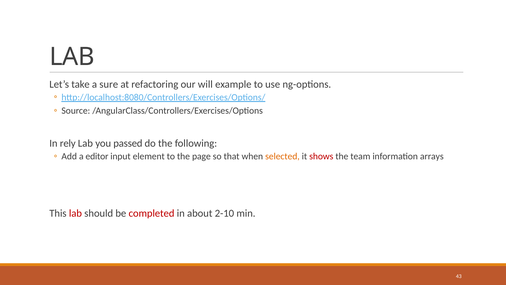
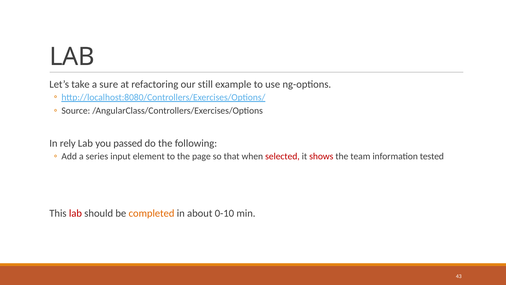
will: will -> still
editor: editor -> series
selected colour: orange -> red
arrays: arrays -> tested
completed colour: red -> orange
2-10: 2-10 -> 0-10
